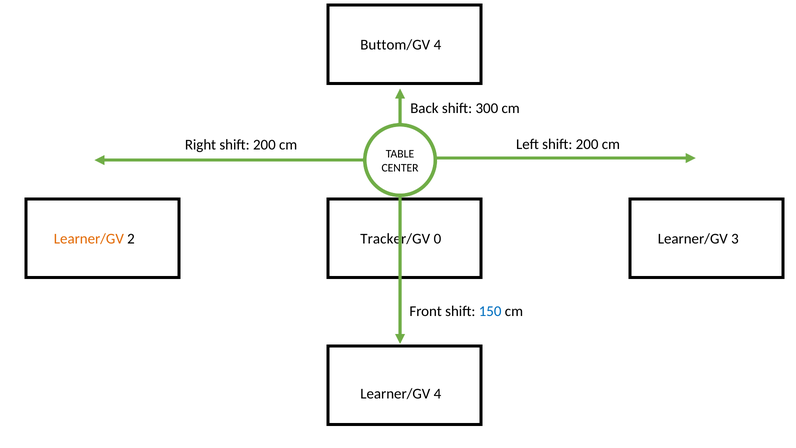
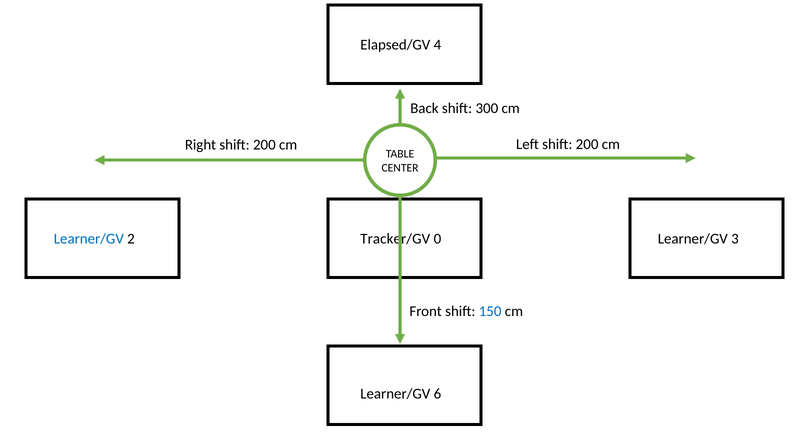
Buttom/GV: Buttom/GV -> Elapsed/GV
Learner/GV at (89, 239) colour: orange -> blue
Learner/GV 4: 4 -> 6
